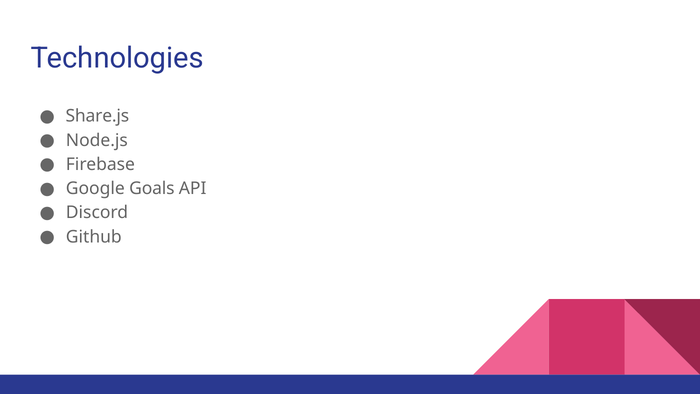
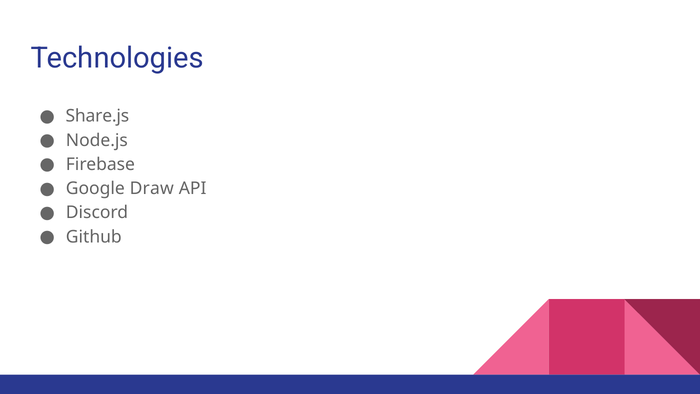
Goals: Goals -> Draw
